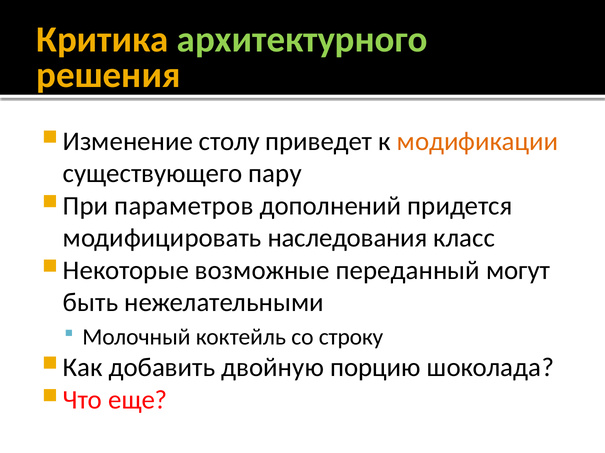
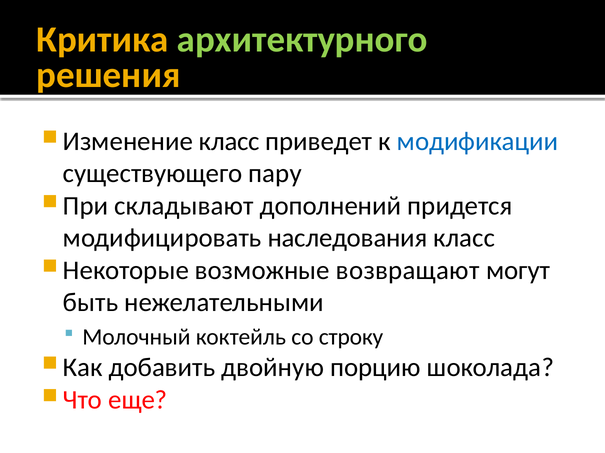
столу at (229, 142): столу -> класс
модификации colour: orange -> blue
параметров: параметров -> складывают
переданный: переданный -> возвращают
